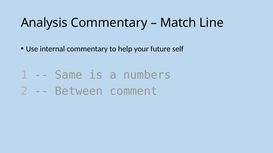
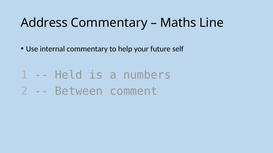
Analysis: Analysis -> Address
Match: Match -> Maths
Same: Same -> Held
